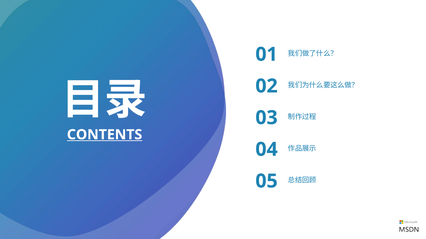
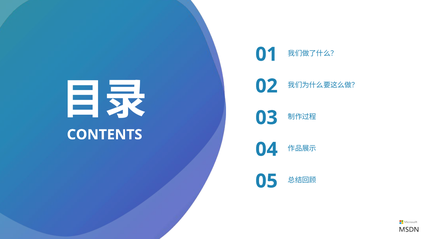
CONTENTS underline: present -> none
